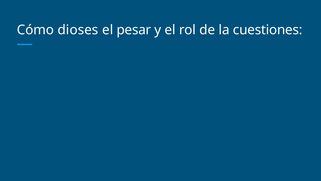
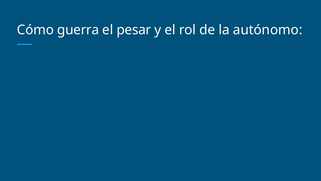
dioses: dioses -> guerra
cuestiones: cuestiones -> autónomo
